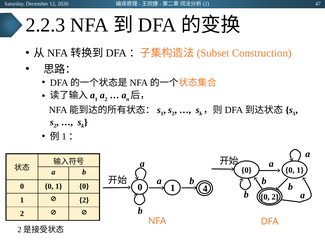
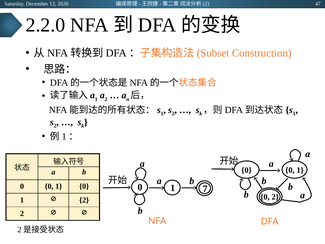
2.2.3: 2.2.3 -> 2.2.0
4: 4 -> 7
